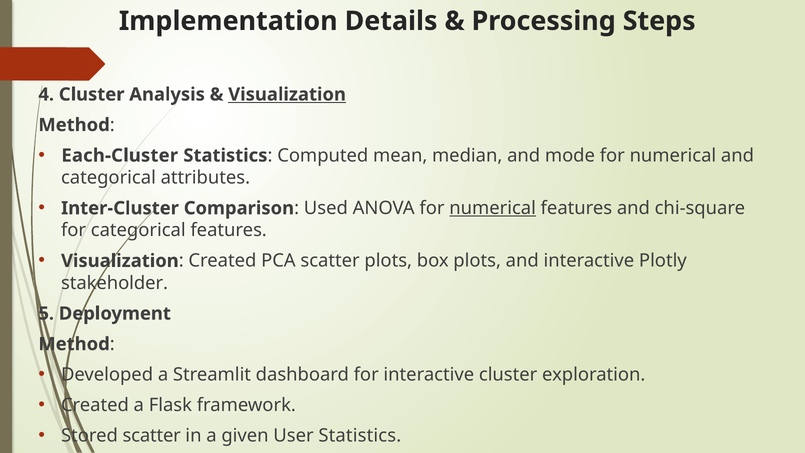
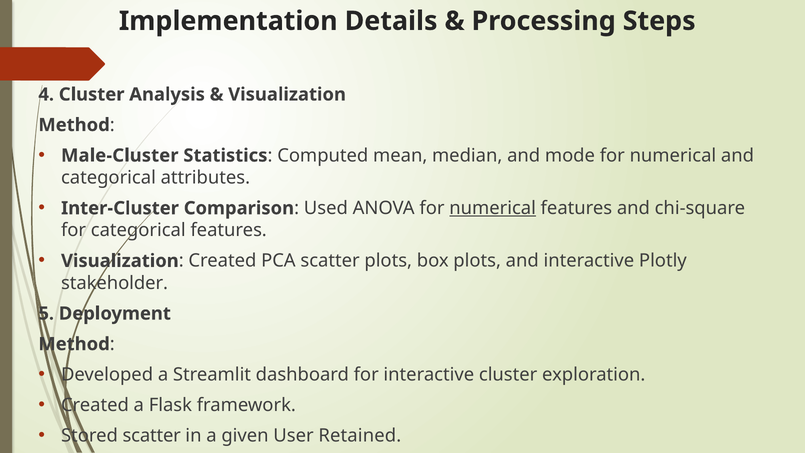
Visualization at (287, 94) underline: present -> none
Each-Cluster: Each-Cluster -> Male-Cluster
User Statistics: Statistics -> Retained
